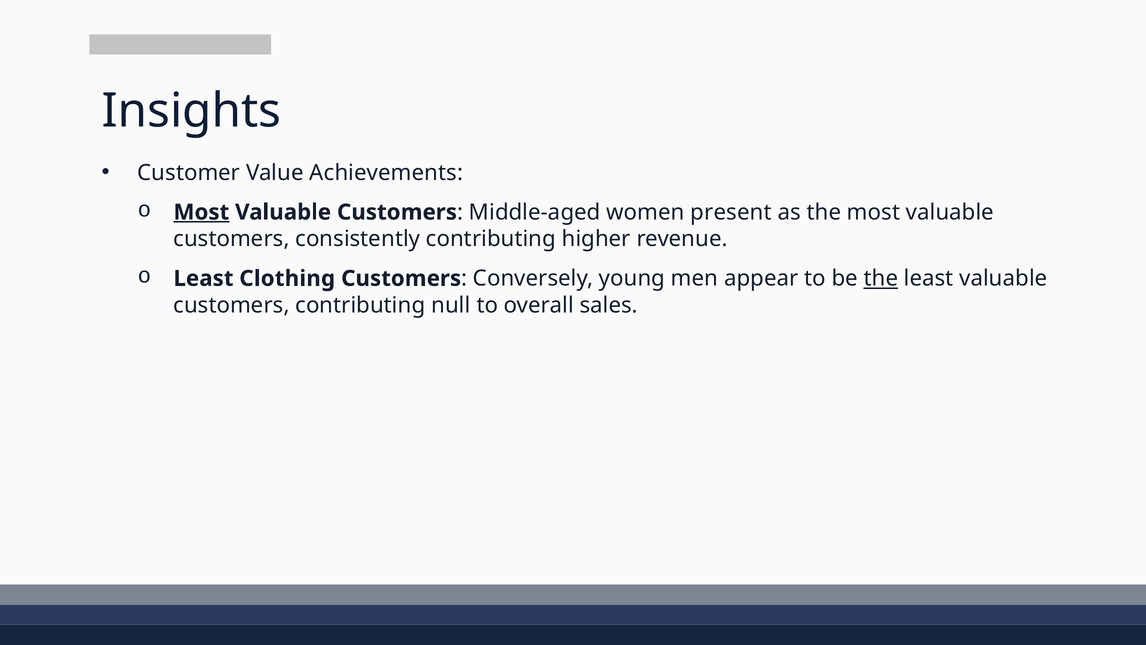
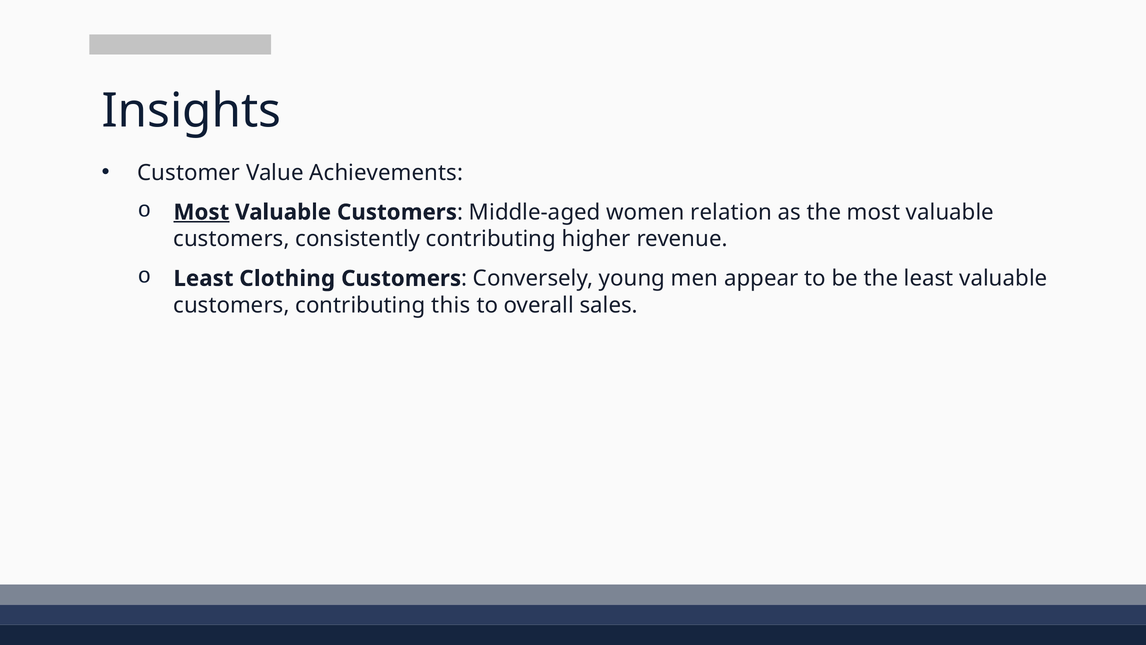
present: present -> relation
the at (881, 278) underline: present -> none
null: null -> this
